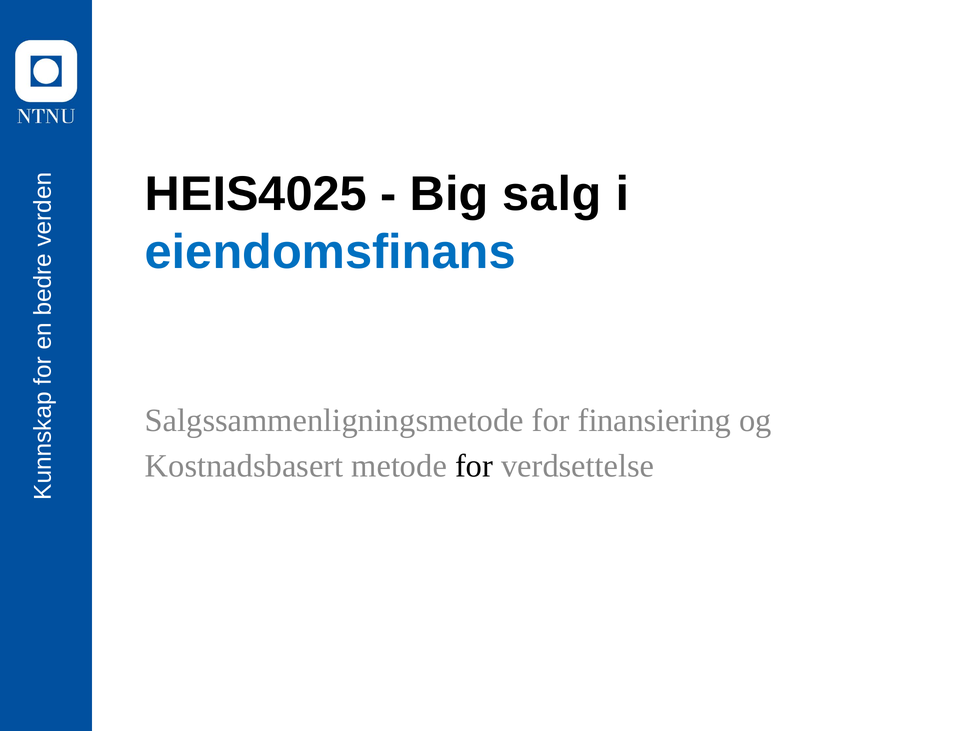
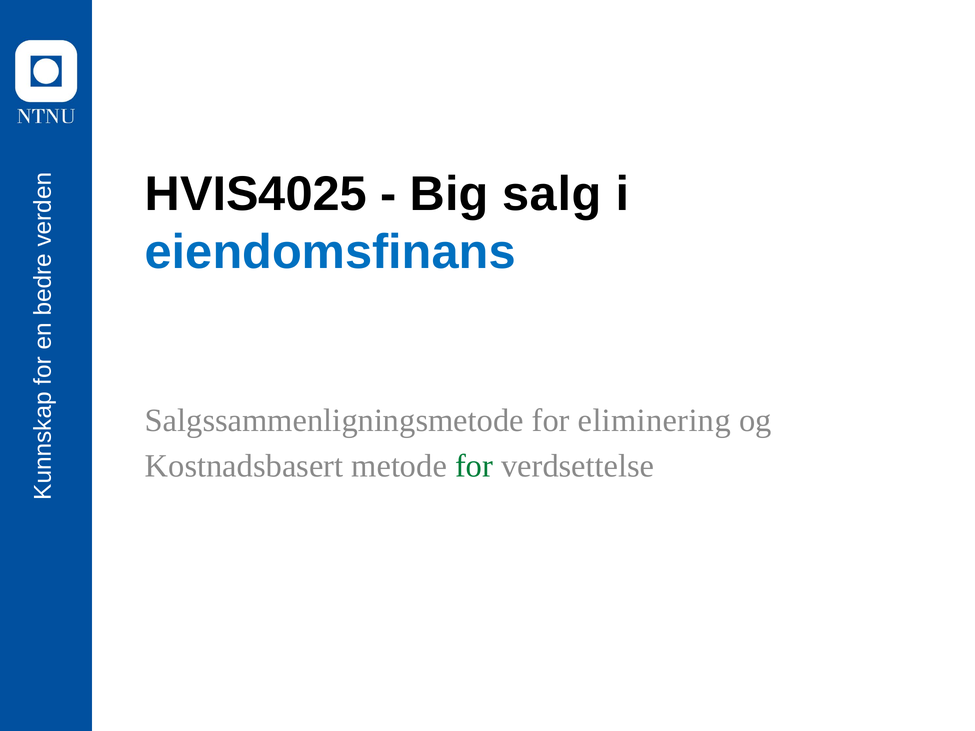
HEIS4025: HEIS4025 -> HVIS4025
finansiering: finansiering -> eliminering
for at (474, 466) colour: black -> green
